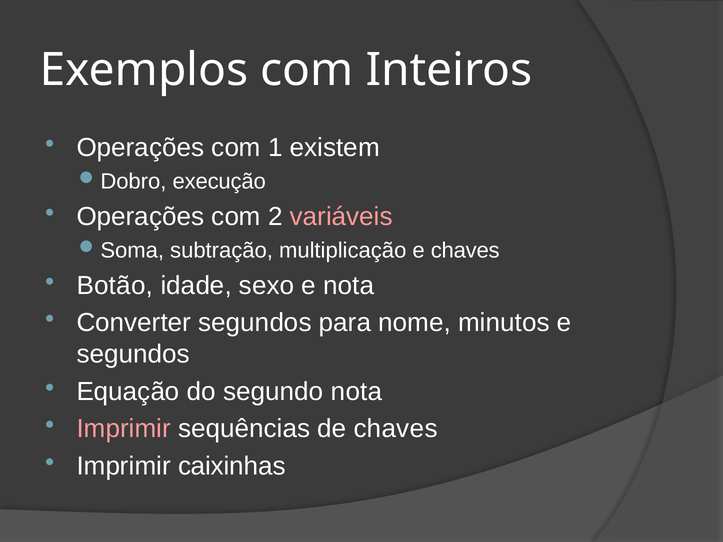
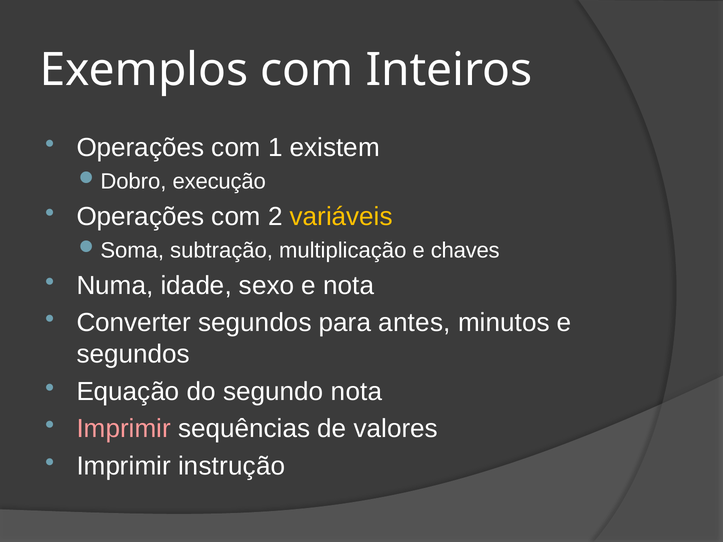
variáveis colour: pink -> yellow
Botão: Botão -> Numa
nome: nome -> antes
de chaves: chaves -> valores
caixinhas: caixinhas -> instrução
